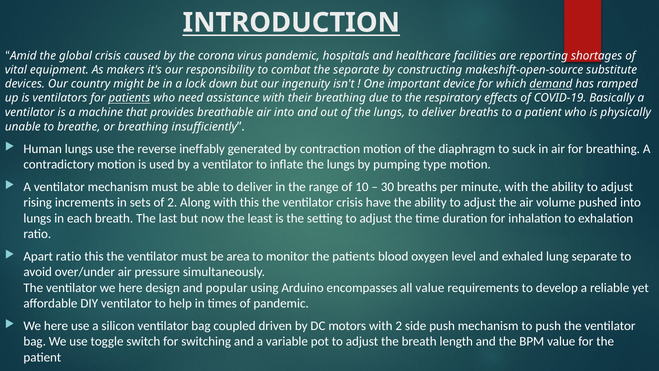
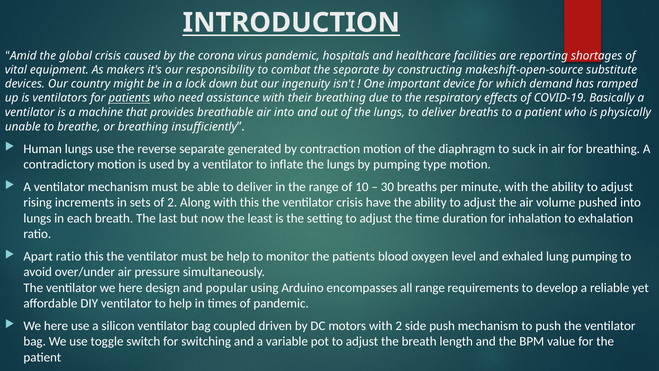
demand underline: present -> none
reverse ineffably: ineffably -> separate
be area: area -> help
lung separate: separate -> pumping
all value: value -> range
